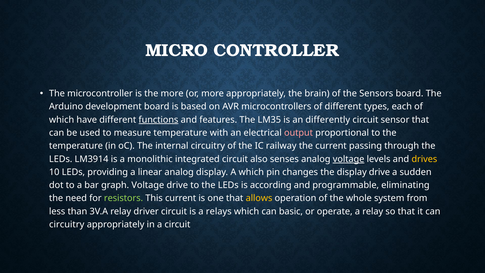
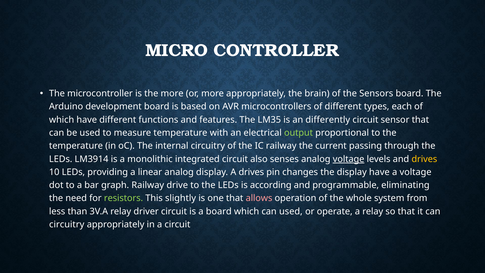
functions underline: present -> none
output colour: pink -> light green
A which: which -> drives
display drive: drive -> have
a sudden: sudden -> voltage
graph Voltage: Voltage -> Railway
This current: current -> slightly
allows colour: yellow -> pink
a relays: relays -> board
can basic: basic -> used
